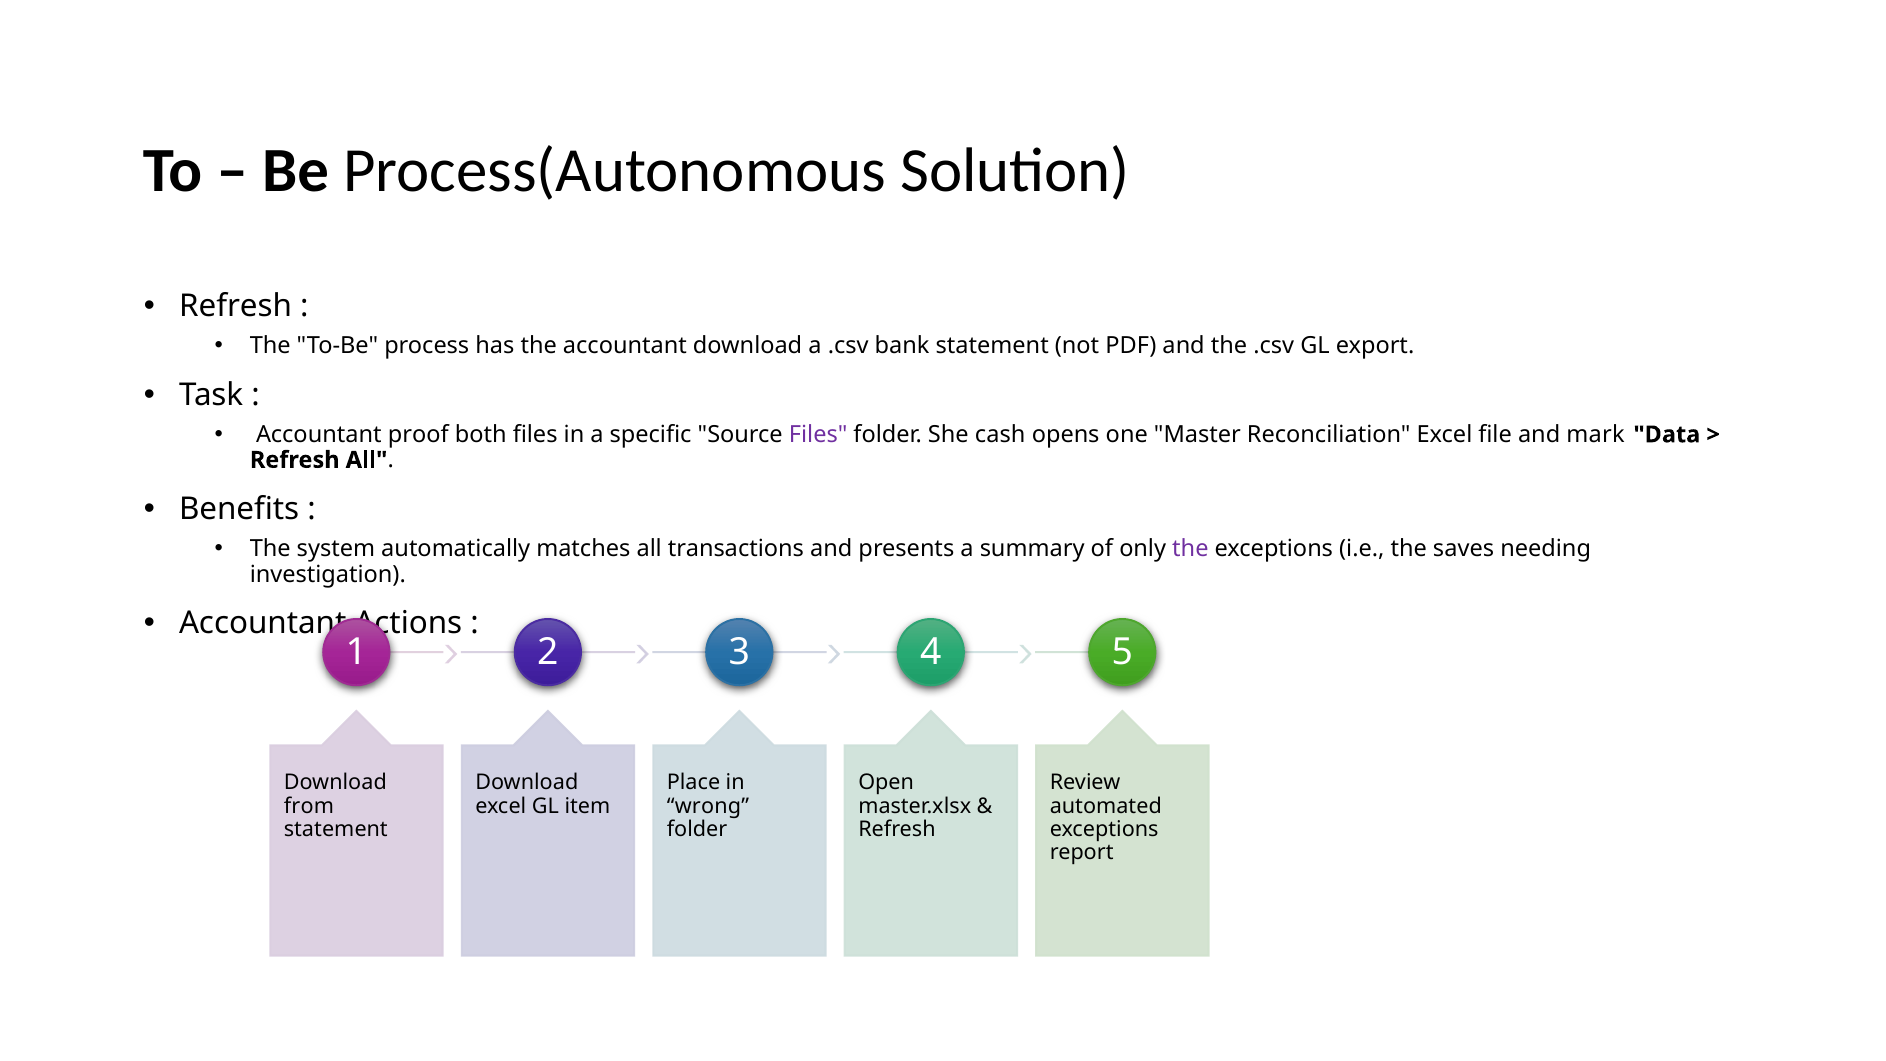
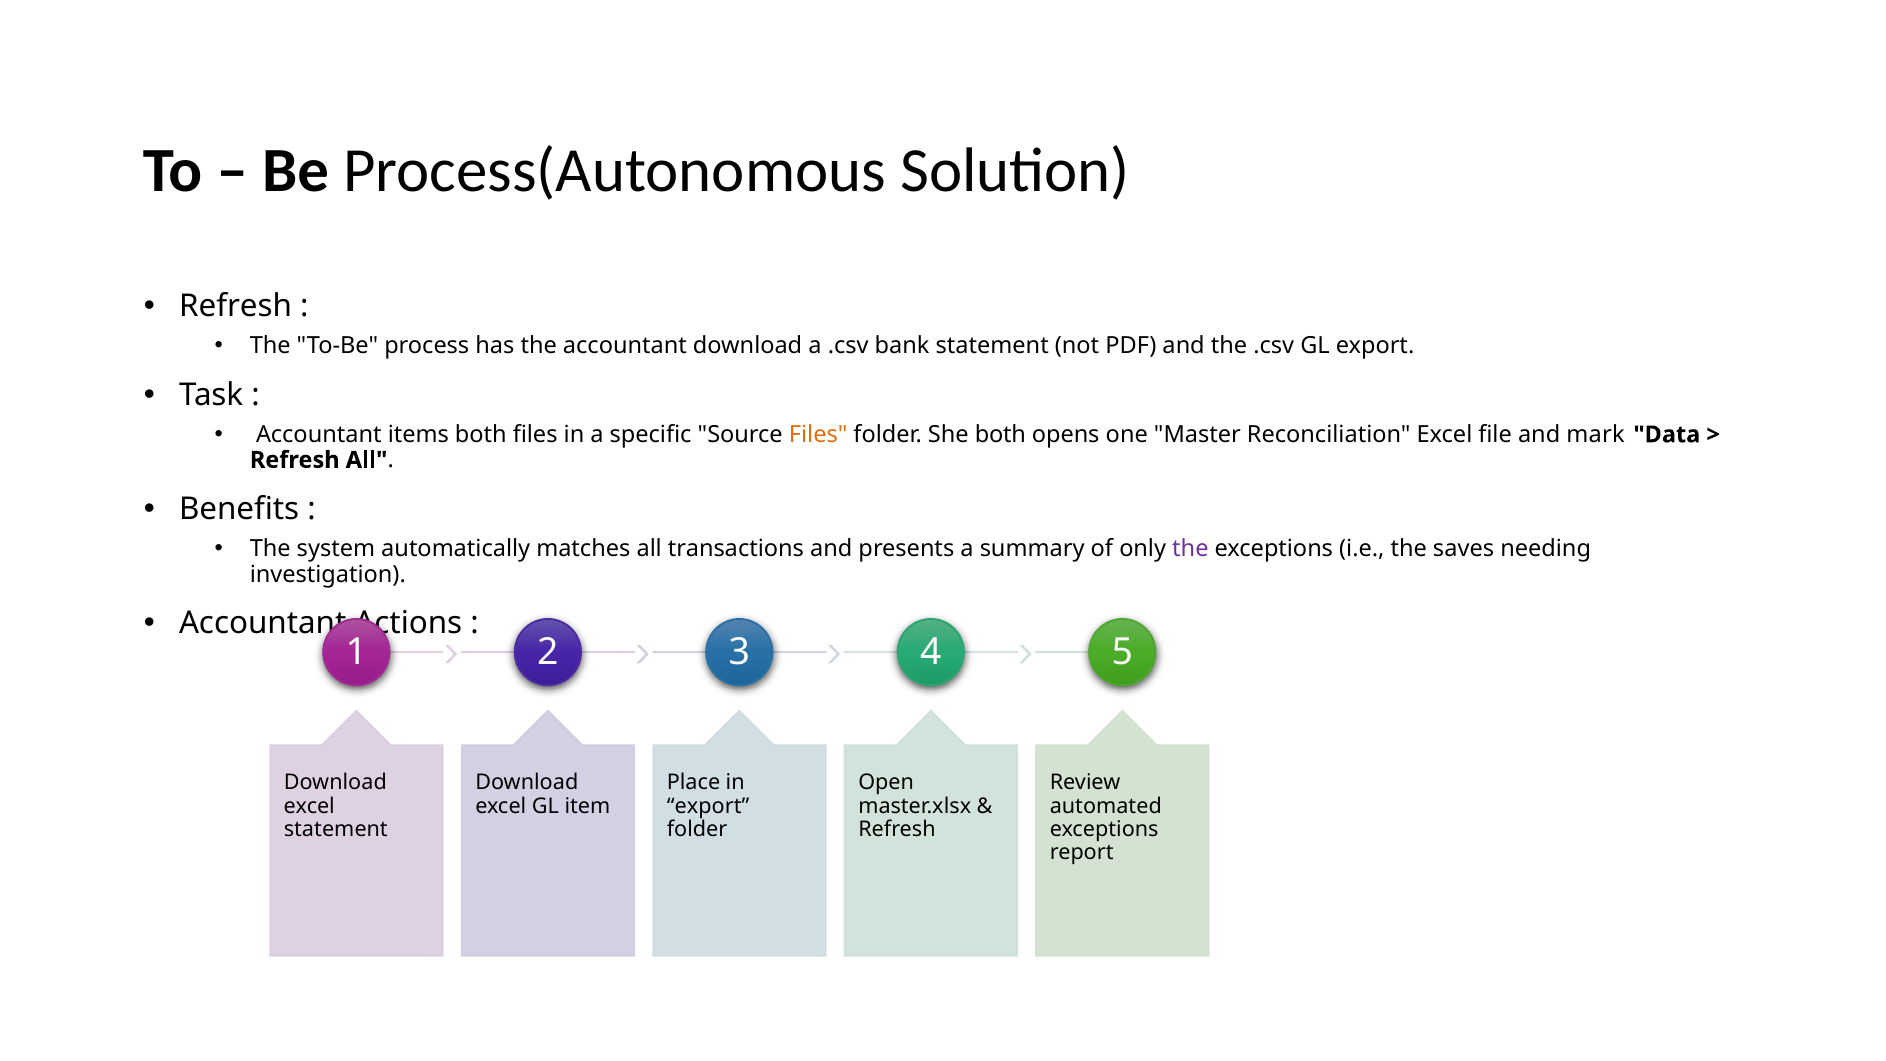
proof: proof -> items
Files at (818, 435) colour: purple -> orange
She cash: cash -> both
from at (309, 806): from -> excel
wrong at (708, 806): wrong -> export
